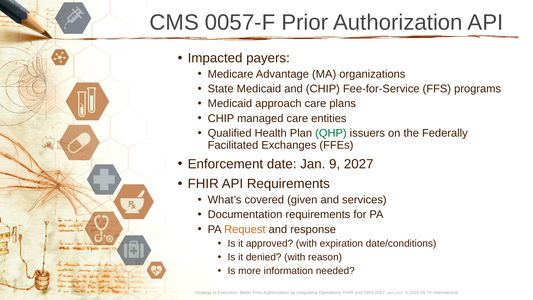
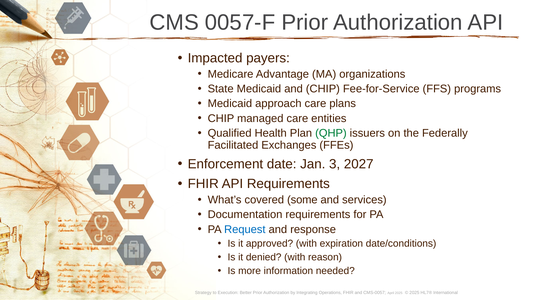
9: 9 -> 3
given: given -> some
Request colour: orange -> blue
